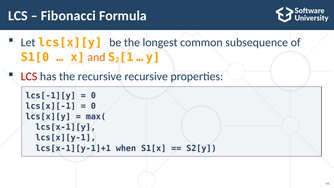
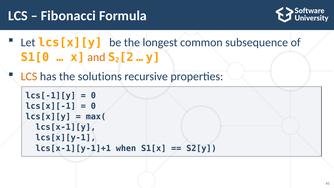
1 at (126, 57): 1 -> 2
LCS at (29, 77) colour: red -> orange
the recursive: recursive -> solutions
